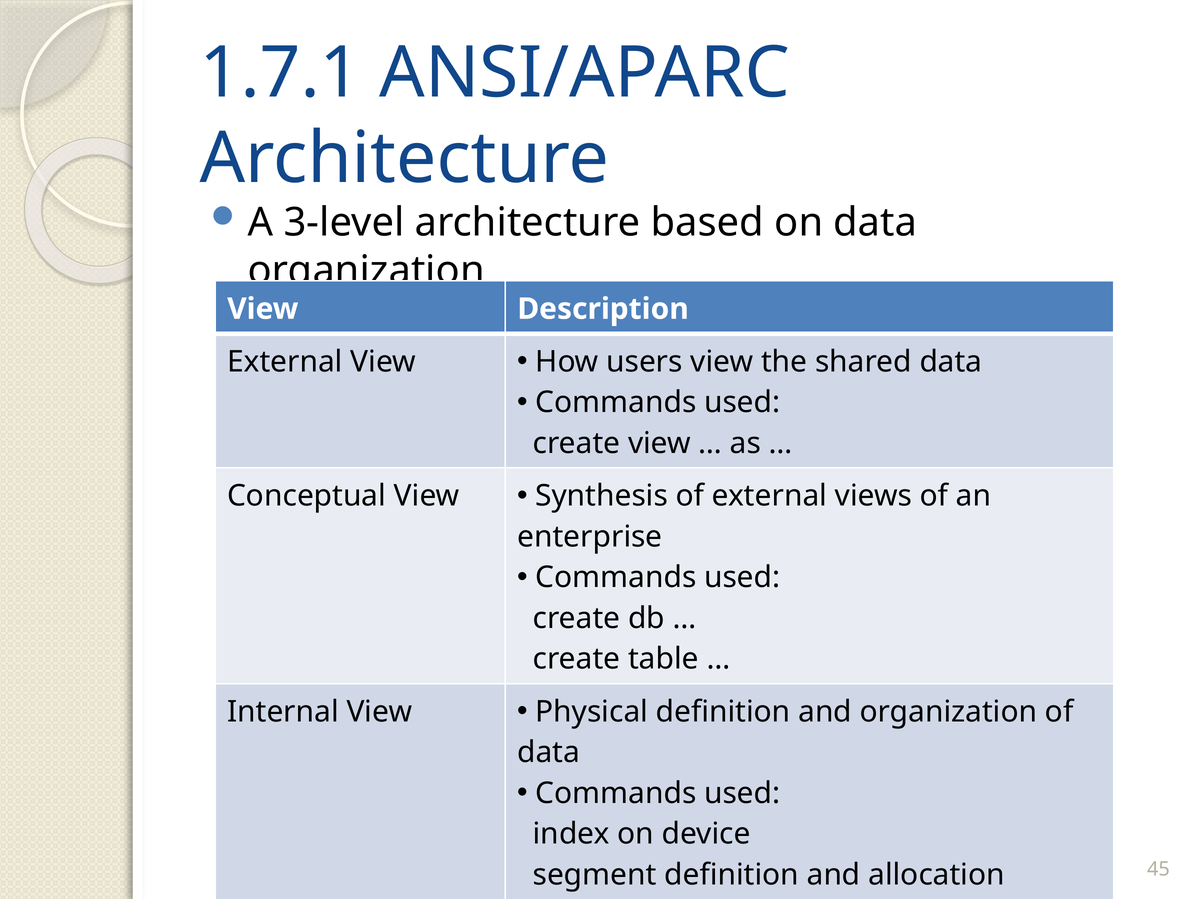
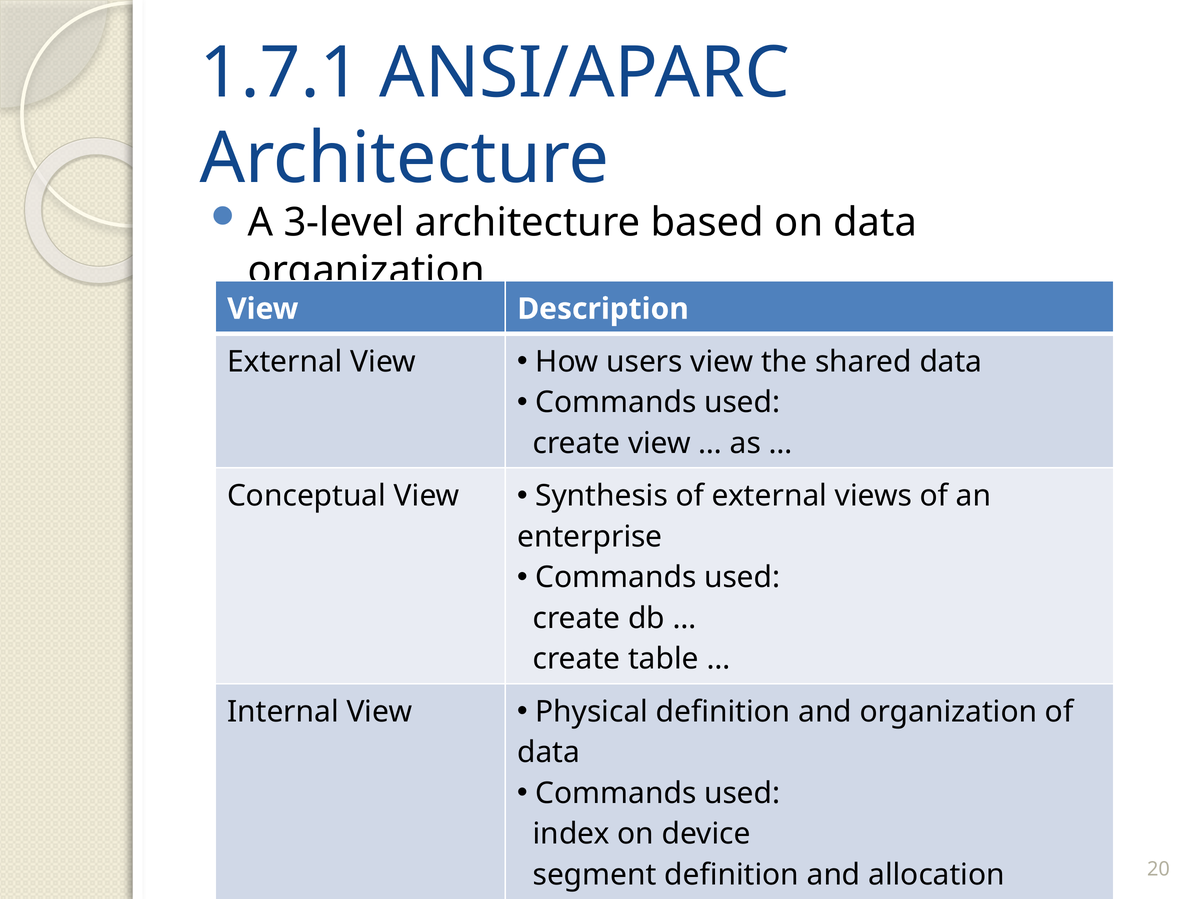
45: 45 -> 20
